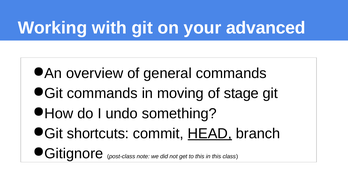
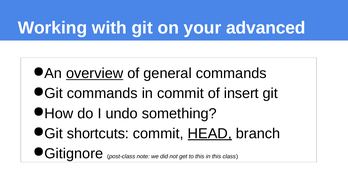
overview underline: none -> present
in moving: moving -> commit
stage: stage -> insert
